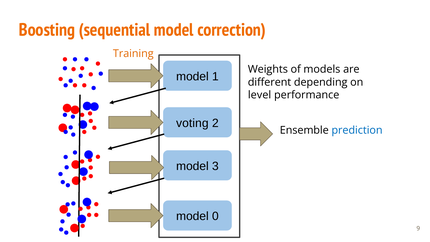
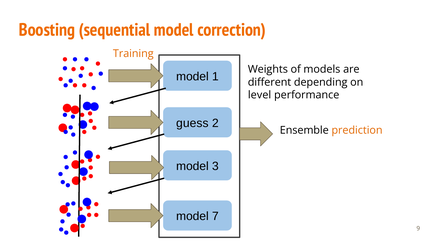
voting: voting -> guess
prediction colour: blue -> orange
0: 0 -> 7
